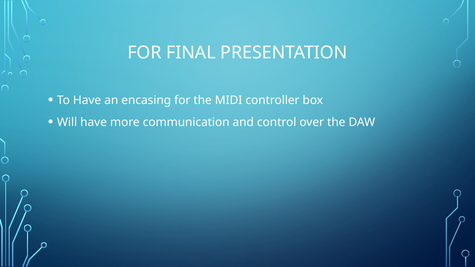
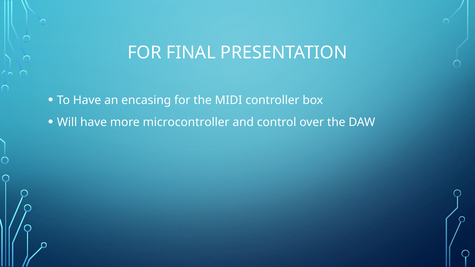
communication: communication -> microcontroller
